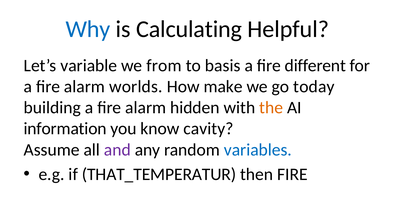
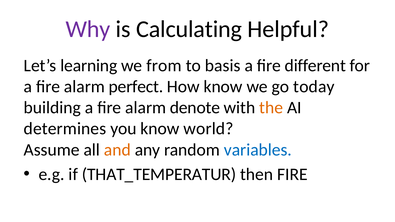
Why colour: blue -> purple
variable: variable -> learning
worlds: worlds -> perfect
How make: make -> know
hidden: hidden -> denote
information: information -> determines
cavity: cavity -> world
and colour: purple -> orange
